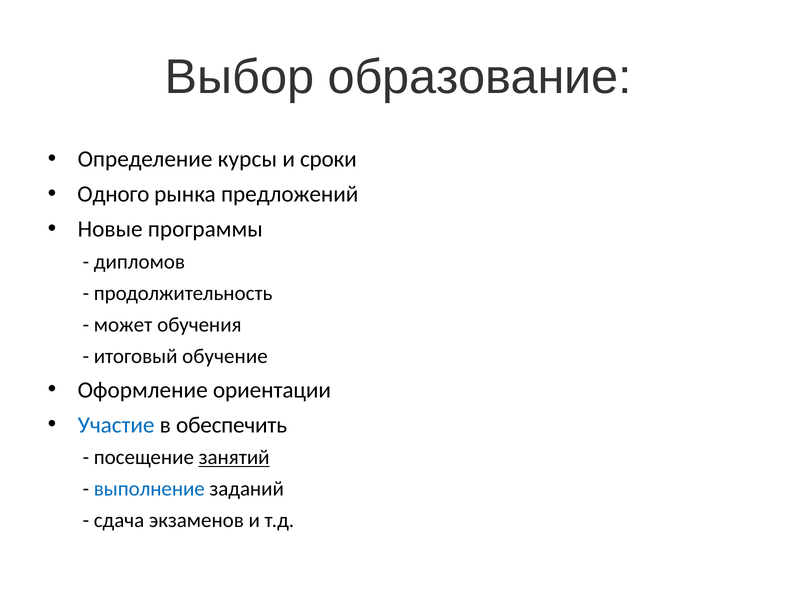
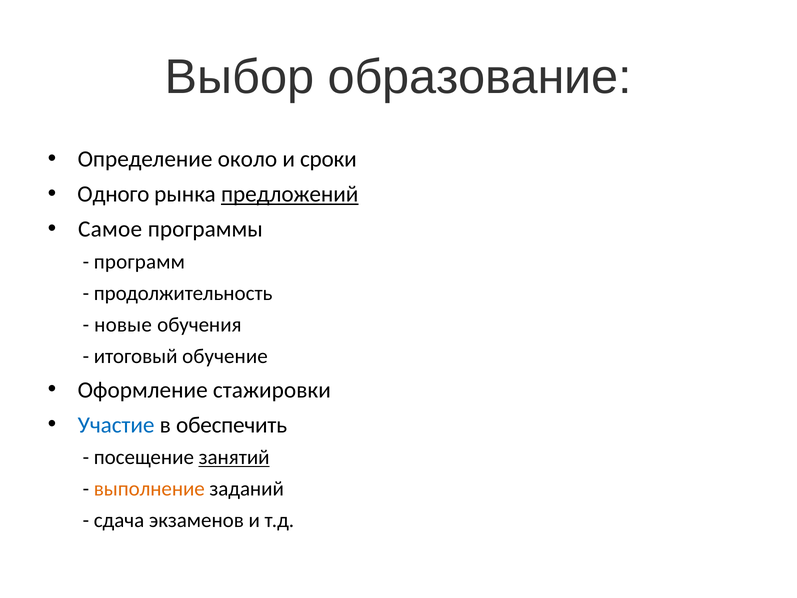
курсы: курсы -> около
предложений underline: none -> present
Новые: Новые -> Самое
дипломов: дипломов -> программ
может: может -> новые
ориентации: ориентации -> стажировки
выполнение colour: blue -> orange
